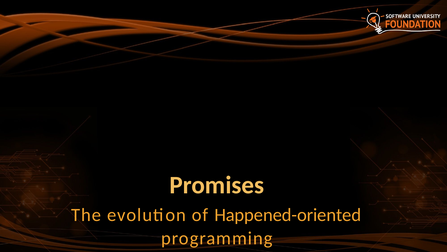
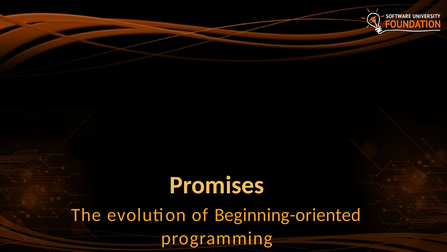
Happened-oriented: Happened-oriented -> Beginning-oriented
